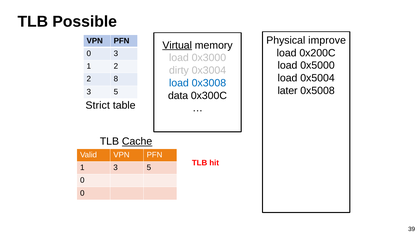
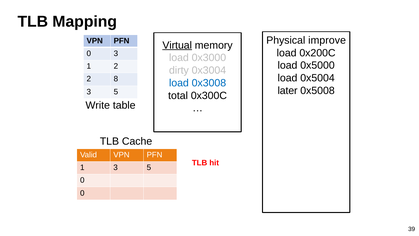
Possible: Possible -> Mapping
data: data -> total
Strict: Strict -> Write
Cache underline: present -> none
